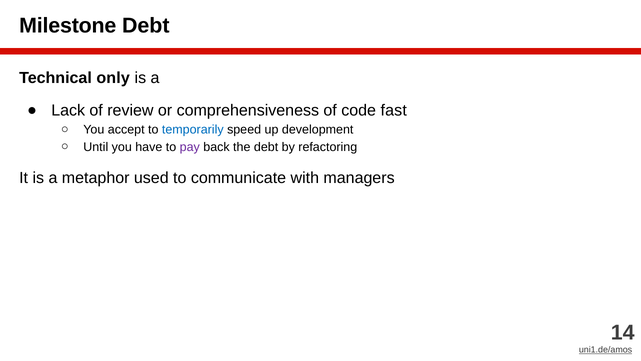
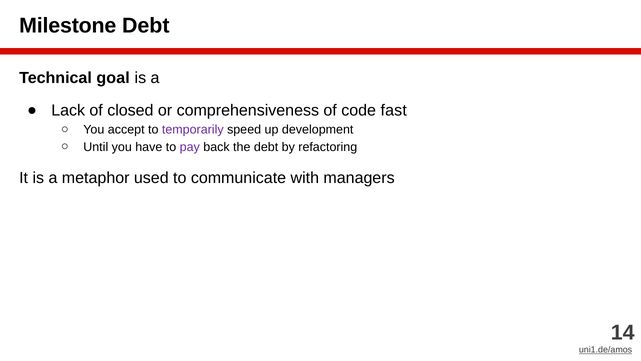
only: only -> goal
review: review -> closed
temporarily colour: blue -> purple
